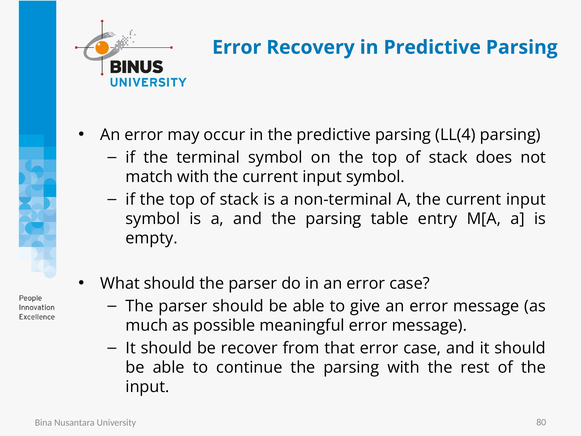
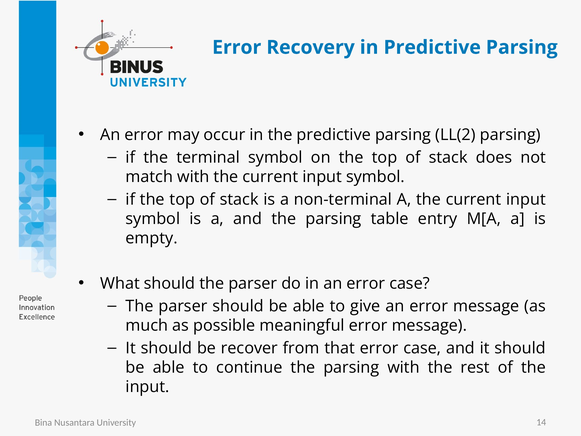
LL(4: LL(4 -> LL(2
80: 80 -> 14
